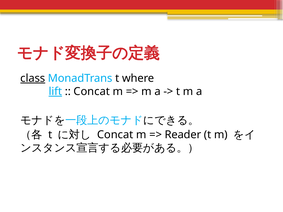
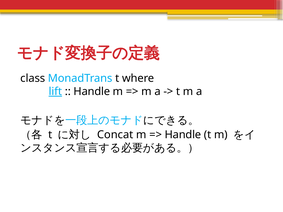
class underline: present -> none
Concat at (92, 92): Concat -> Handle
Reader at (183, 135): Reader -> Handle
